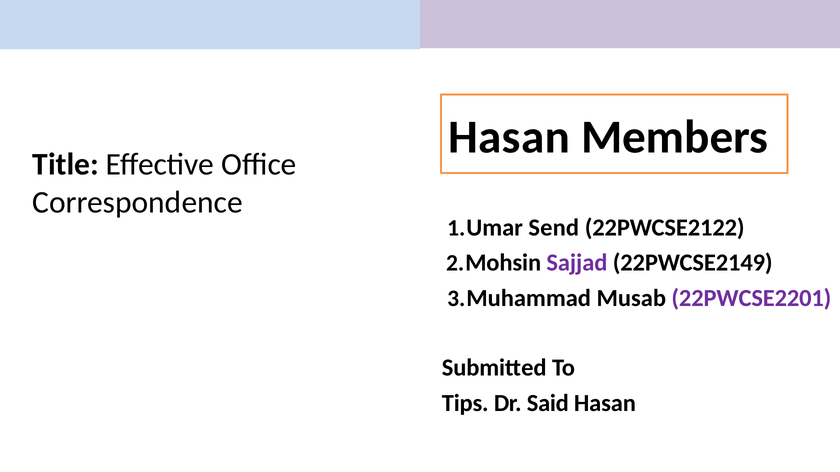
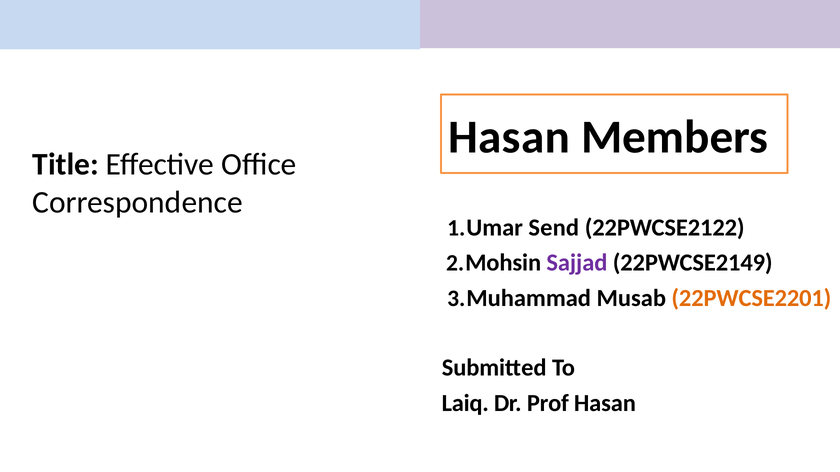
22PWCSE2201 colour: purple -> orange
Tips: Tips -> Laiq
Said: Said -> Prof
